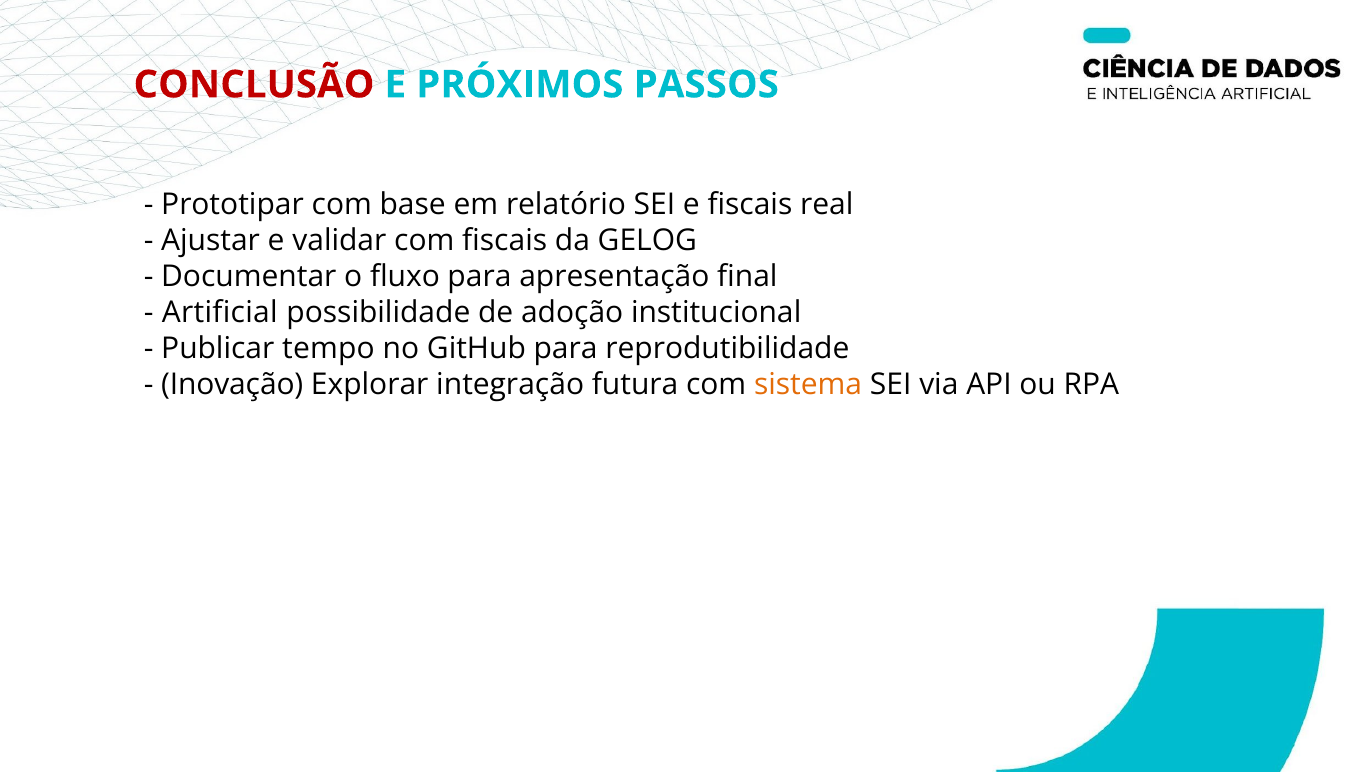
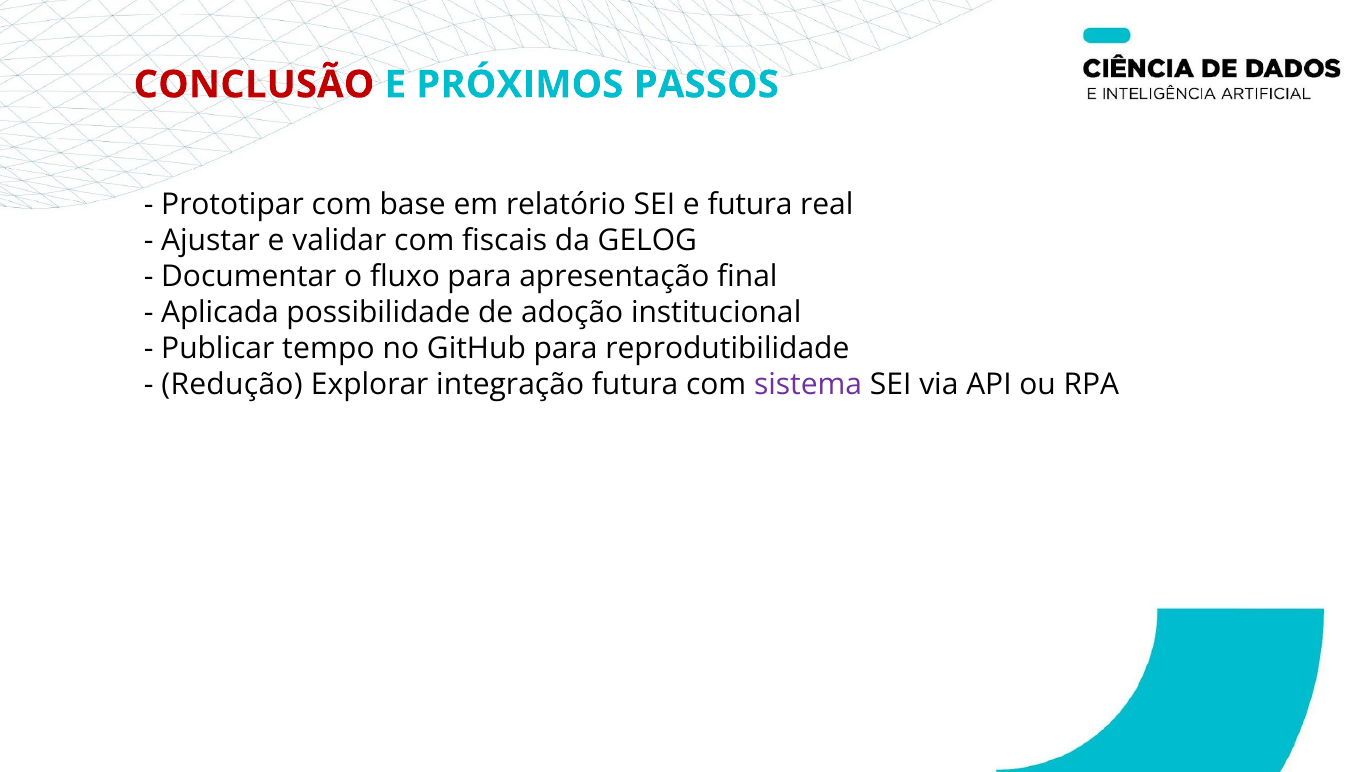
e fiscais: fiscais -> futura
Artificial: Artificial -> Aplicada
Inovação: Inovação -> Redução
sistema colour: orange -> purple
